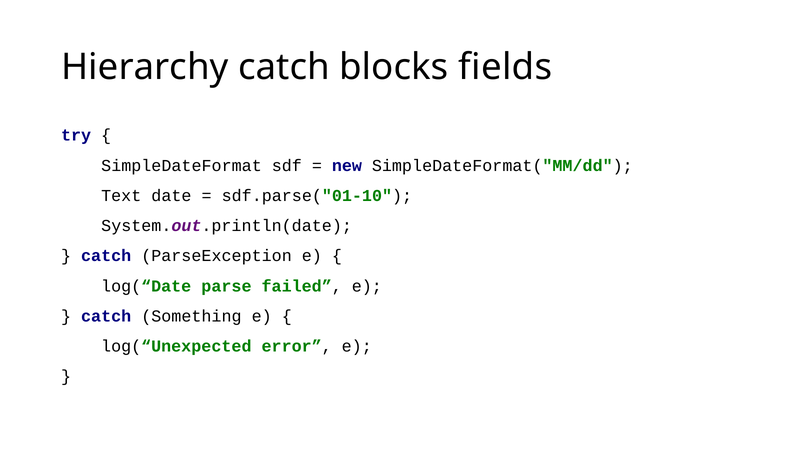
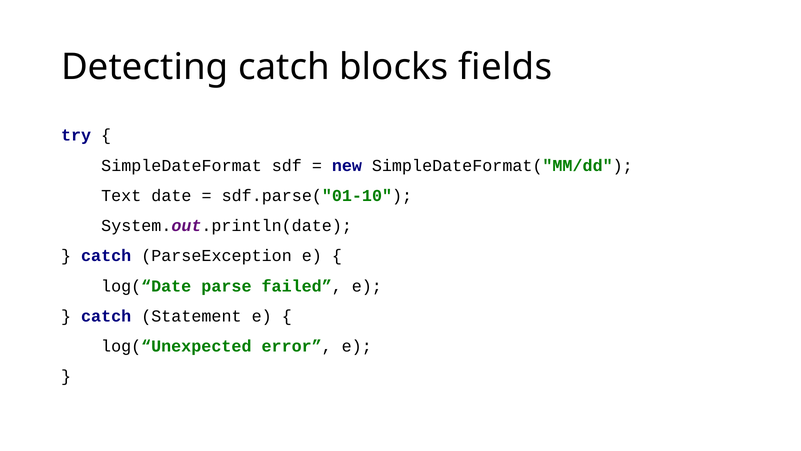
Hierarchy: Hierarchy -> Detecting
Something: Something -> Statement
